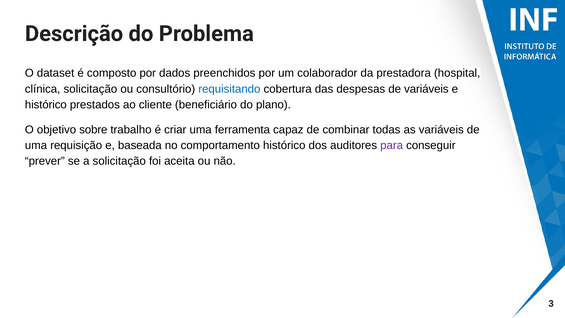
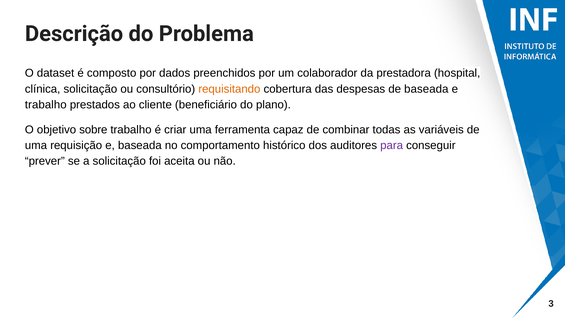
requisitando colour: blue -> orange
de variáveis: variáveis -> baseada
histórico at (46, 105): histórico -> trabalho
